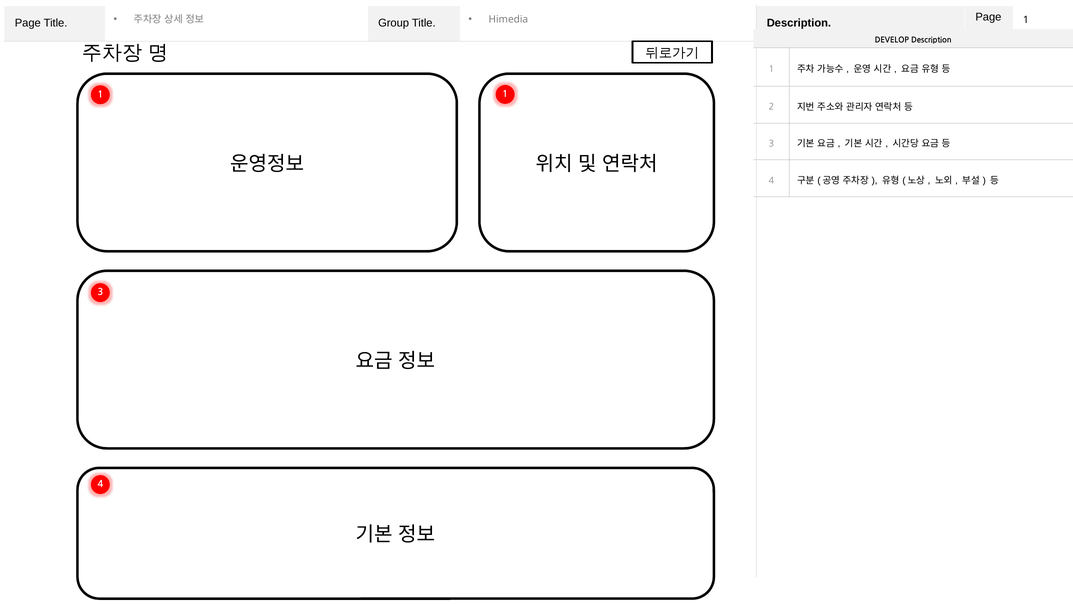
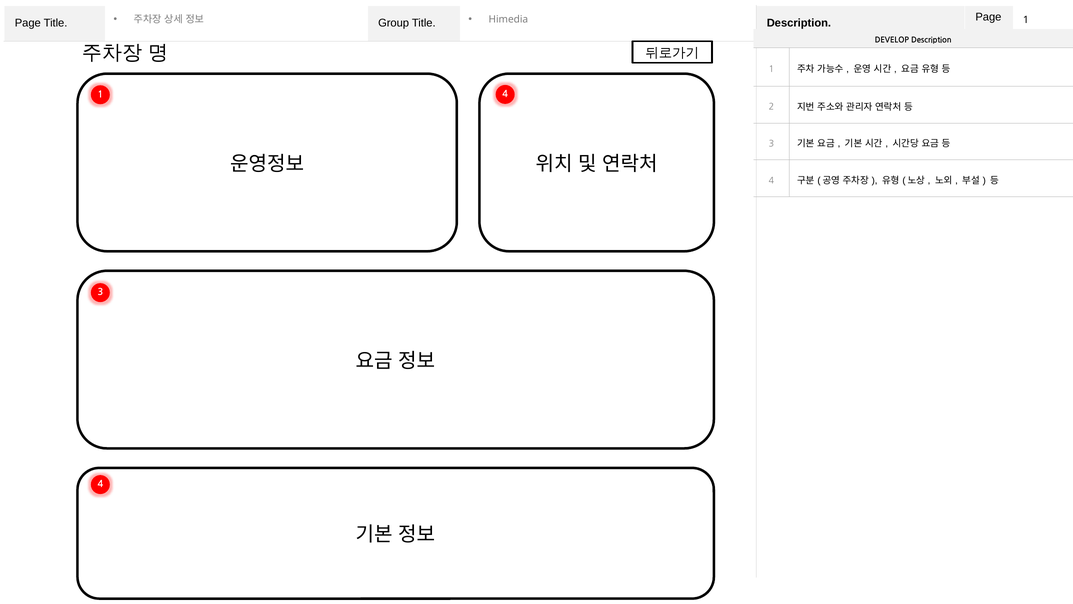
1 1: 1 -> 4
